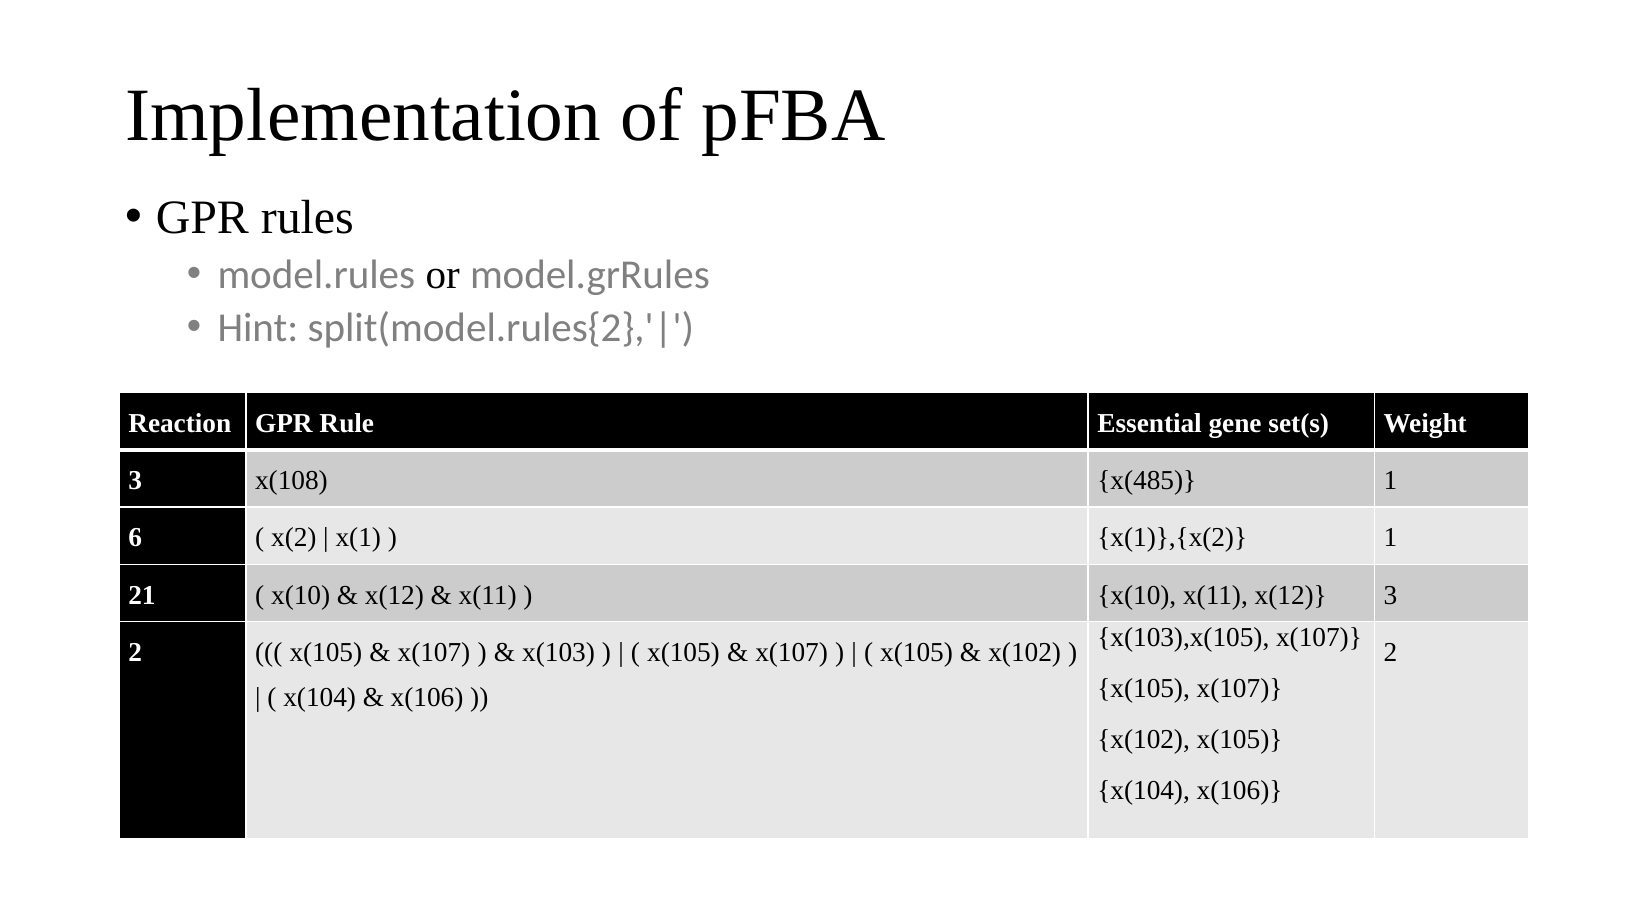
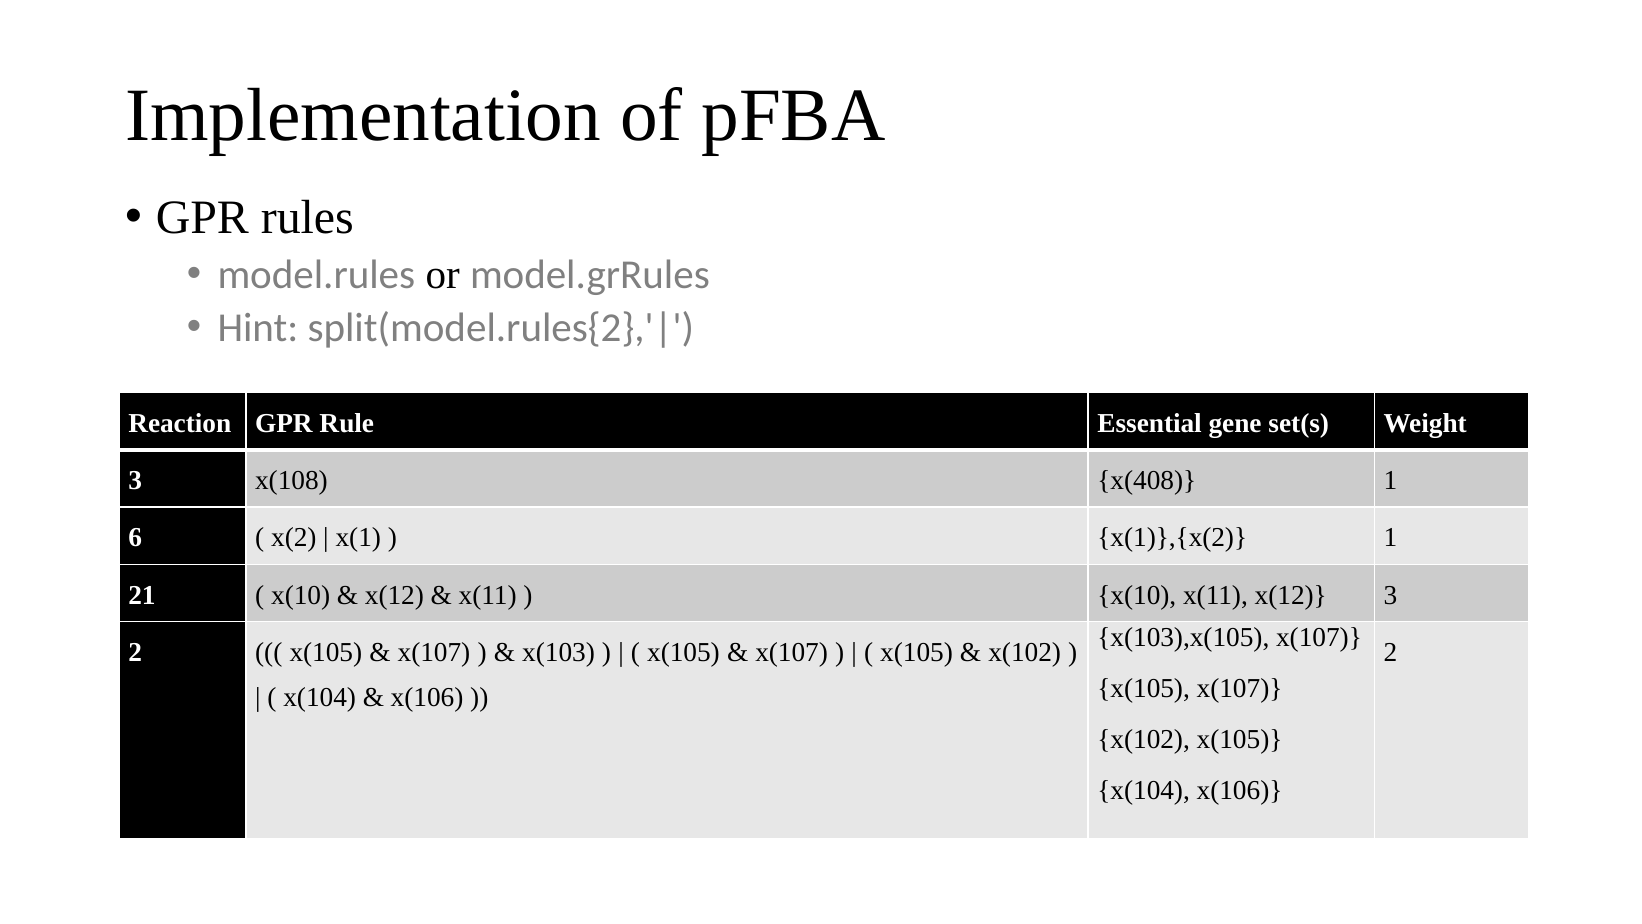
x(485: x(485 -> x(408
